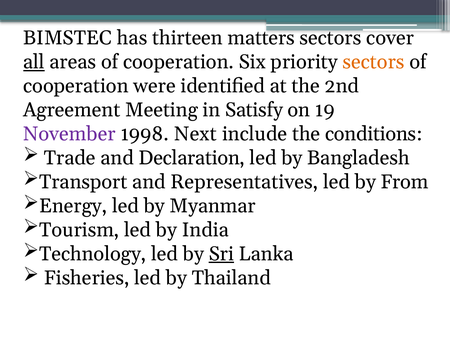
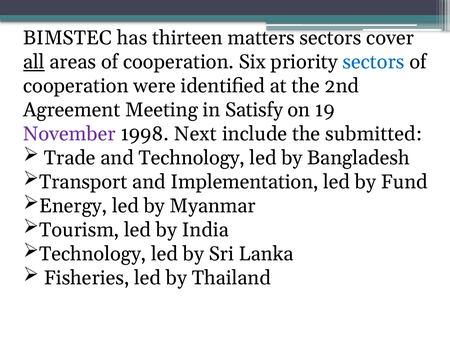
sectors at (374, 62) colour: orange -> blue
conditions: conditions -> submitted
and Declaration: Declaration -> Technology
Representatives: Representatives -> Implementation
From: From -> Fund
Sri underline: present -> none
